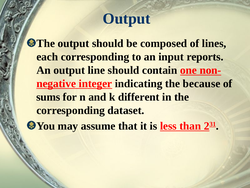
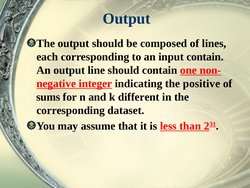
input reports: reports -> contain
because: because -> positive
